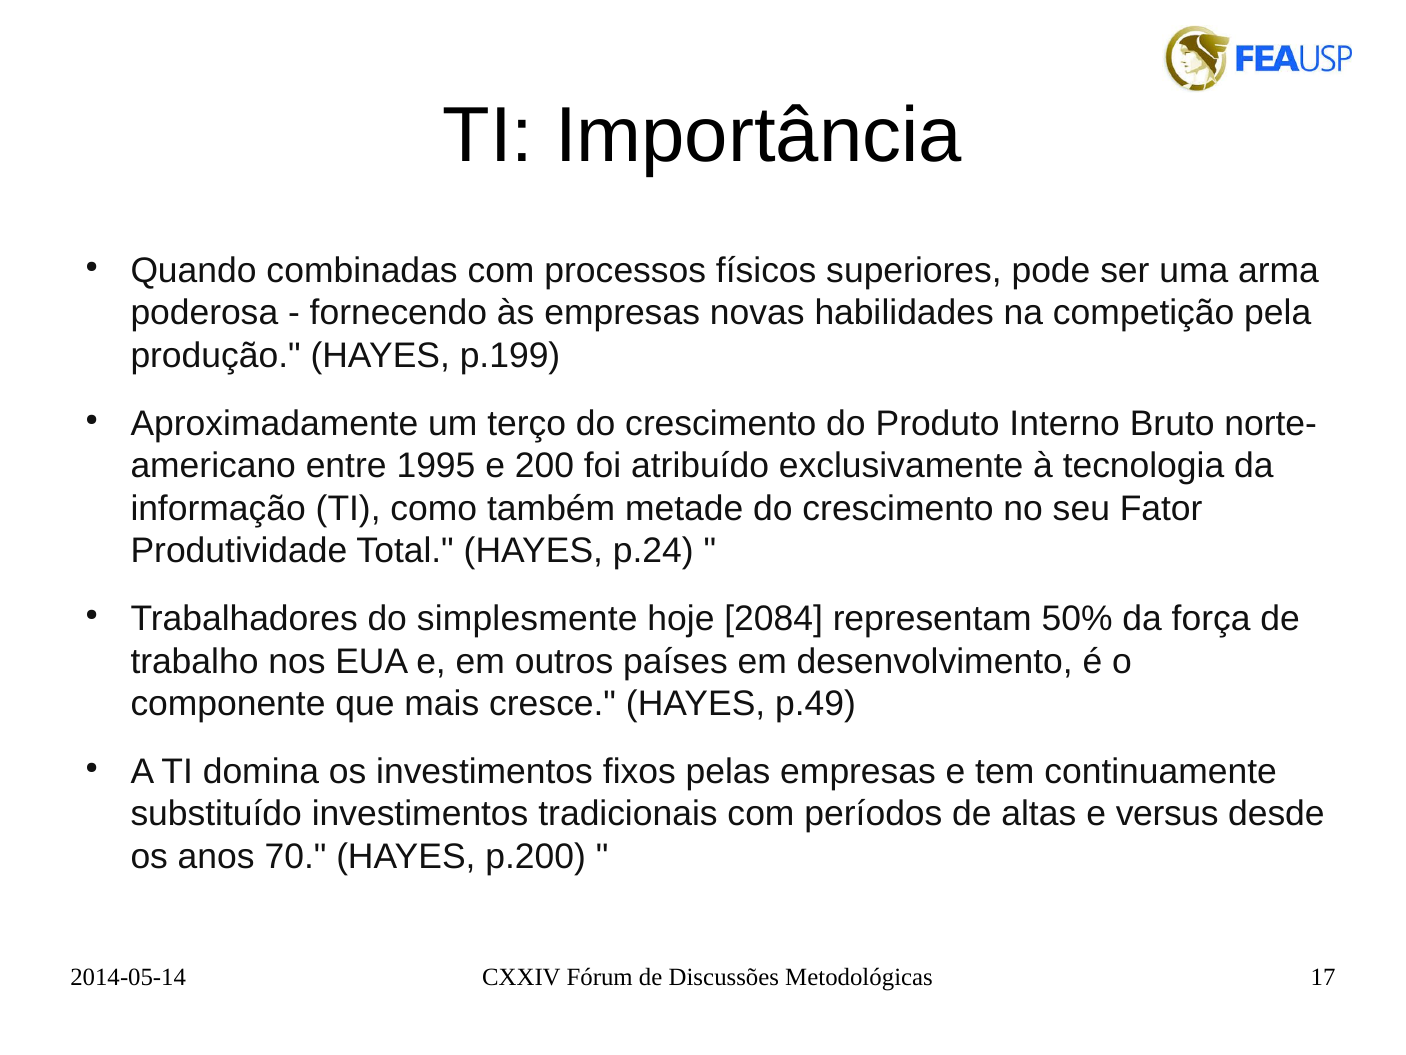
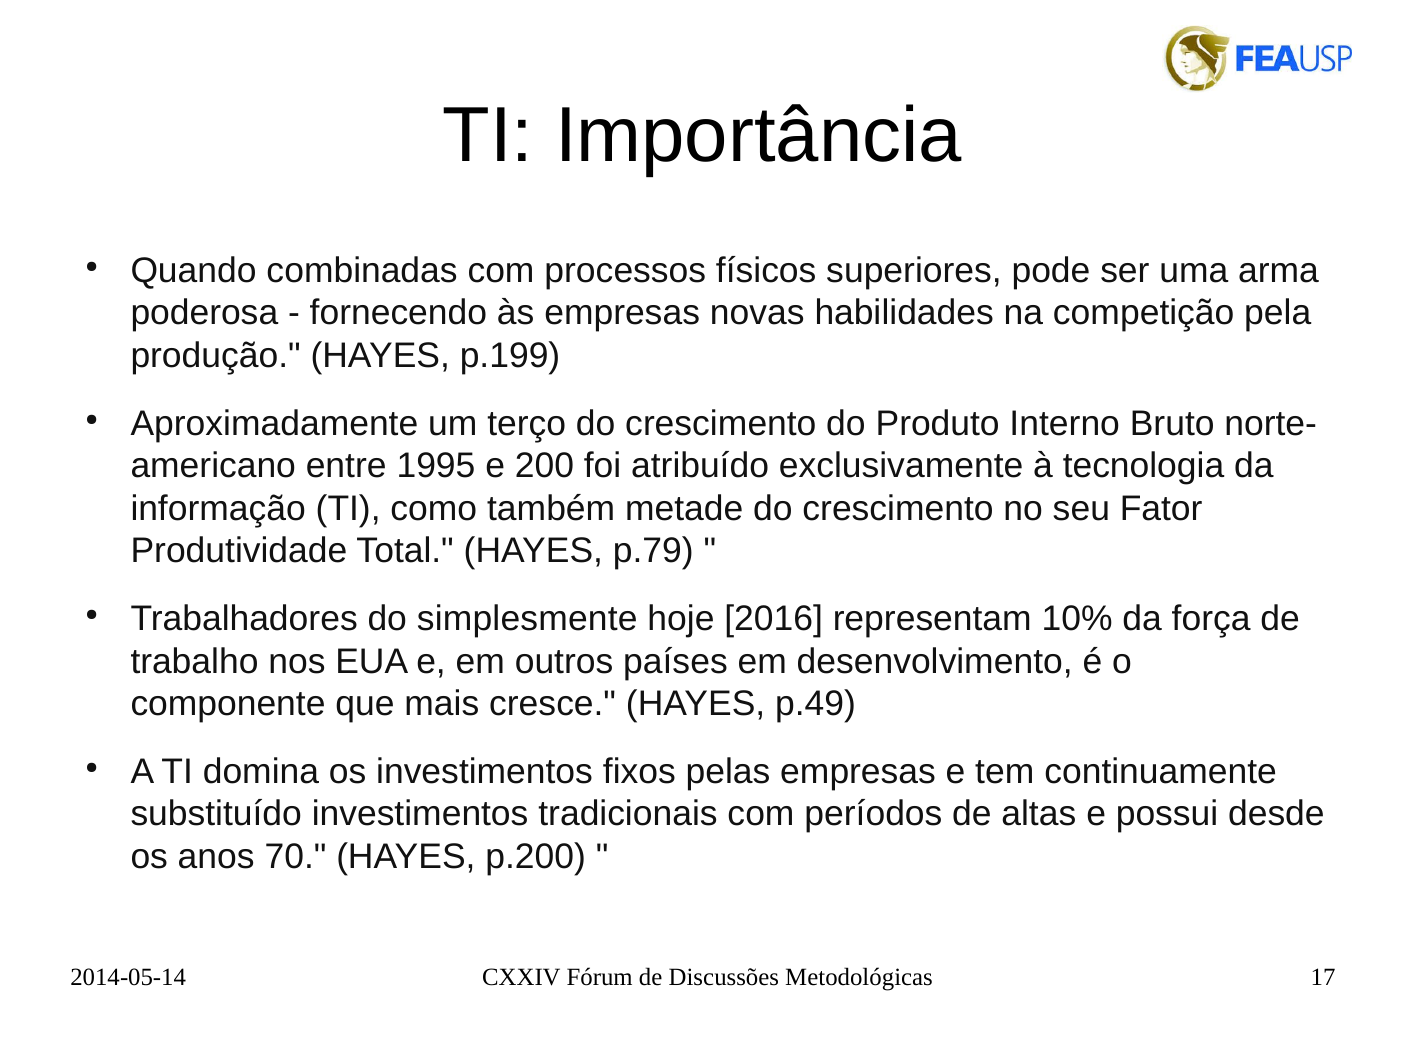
p.24: p.24 -> p.79
2084: 2084 -> 2016
50%: 50% -> 10%
versus: versus -> possui
